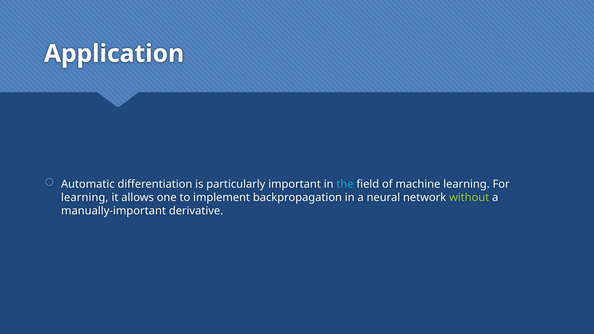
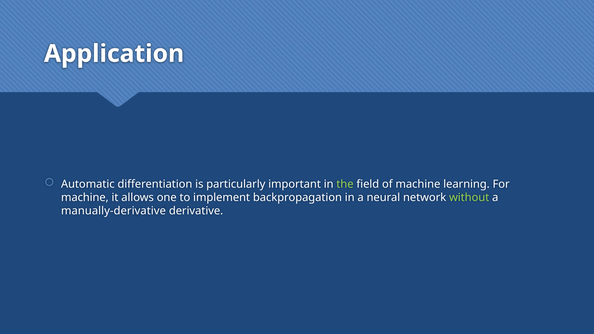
the colour: light blue -> light green
learning at (85, 198): learning -> machine
manually-important: manually-important -> manually-derivative
